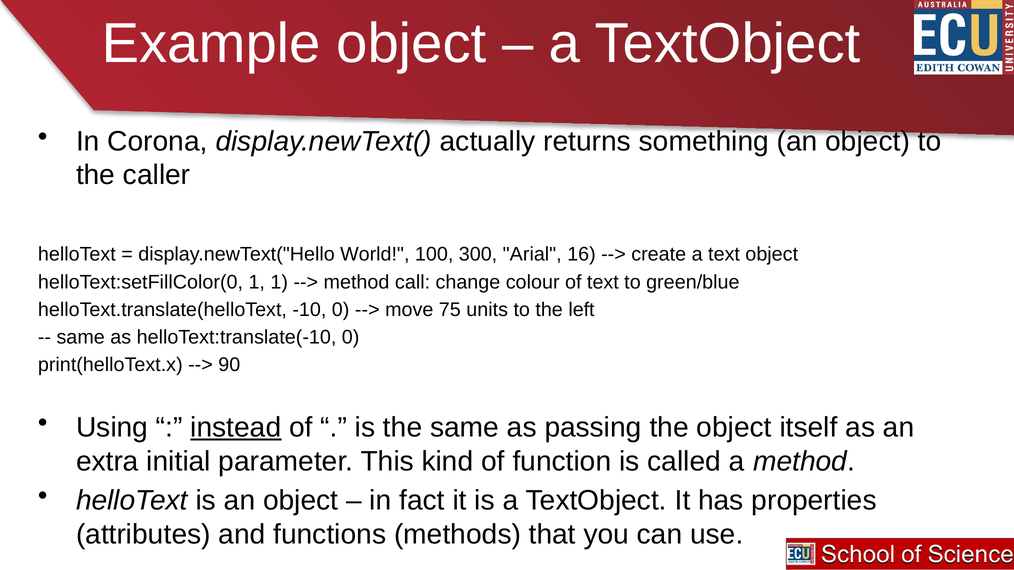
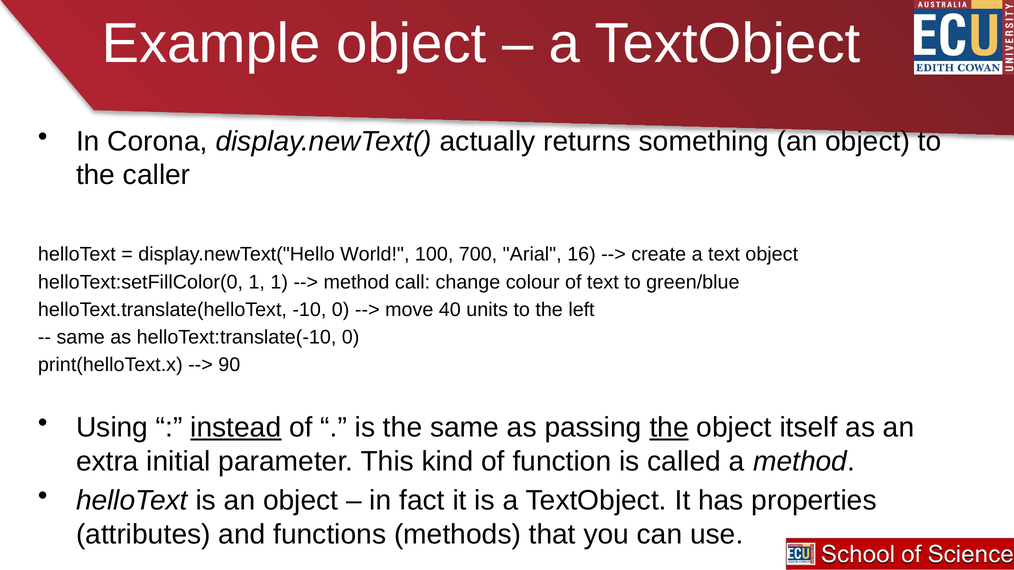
300: 300 -> 700
75: 75 -> 40
the at (669, 428) underline: none -> present
